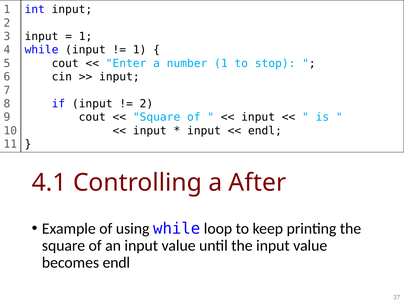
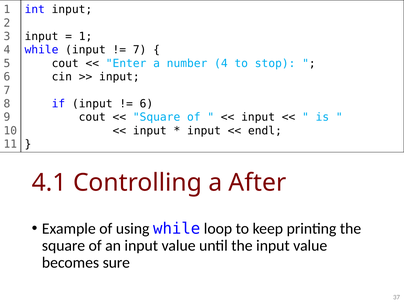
1 at (140, 50): 1 -> 7
number 1: 1 -> 4
2 at (146, 104): 2 -> 6
becomes endl: endl -> sure
